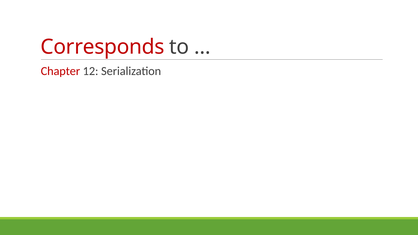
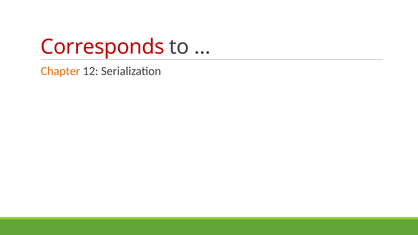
Chapter colour: red -> orange
